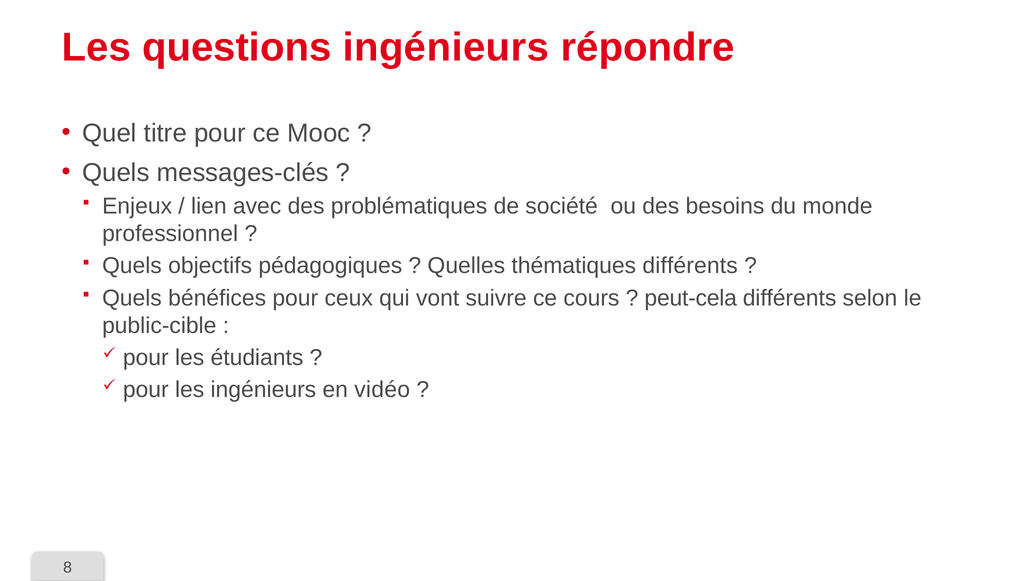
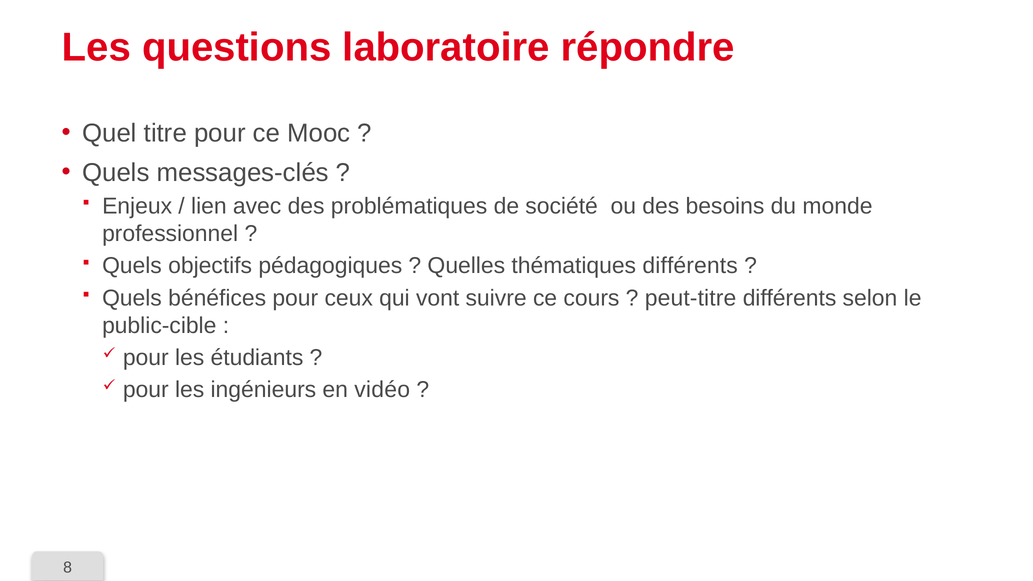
questions ingénieurs: ingénieurs -> laboratoire
peut-cela: peut-cela -> peut-titre
